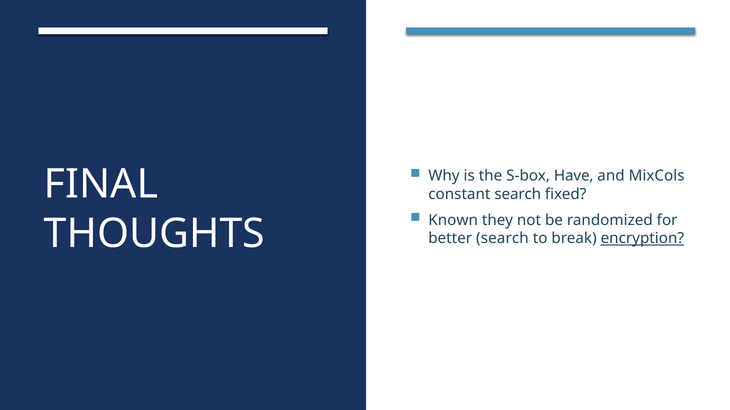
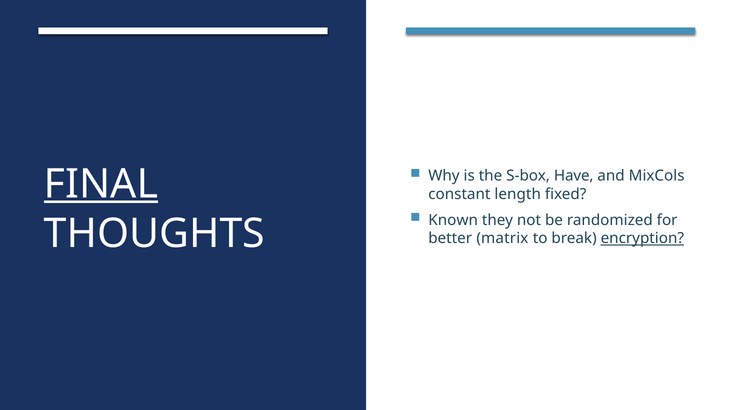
FINAL underline: none -> present
constant search: search -> length
better search: search -> matrix
